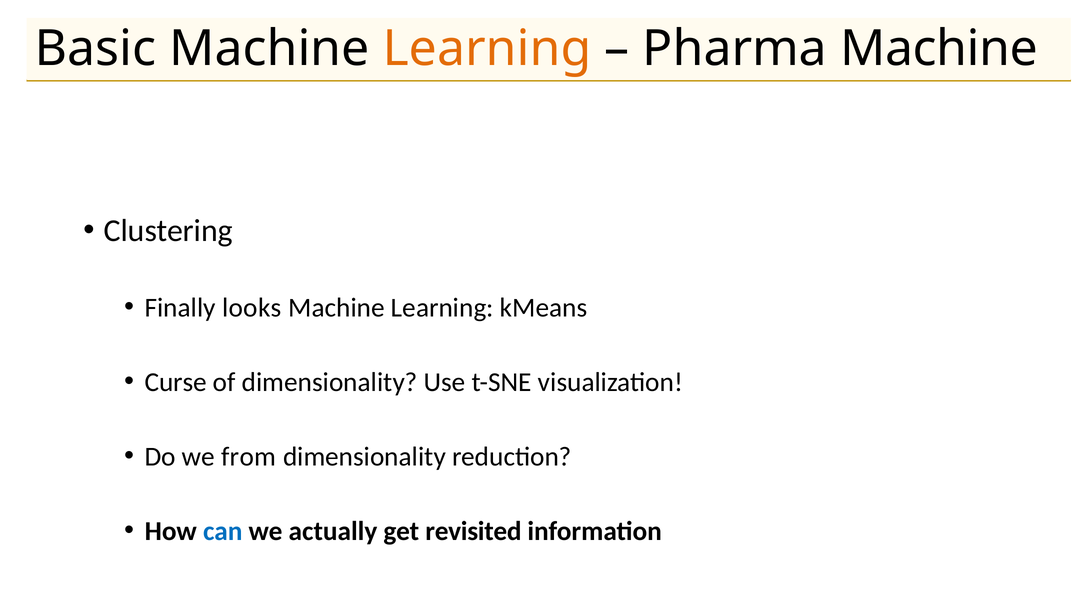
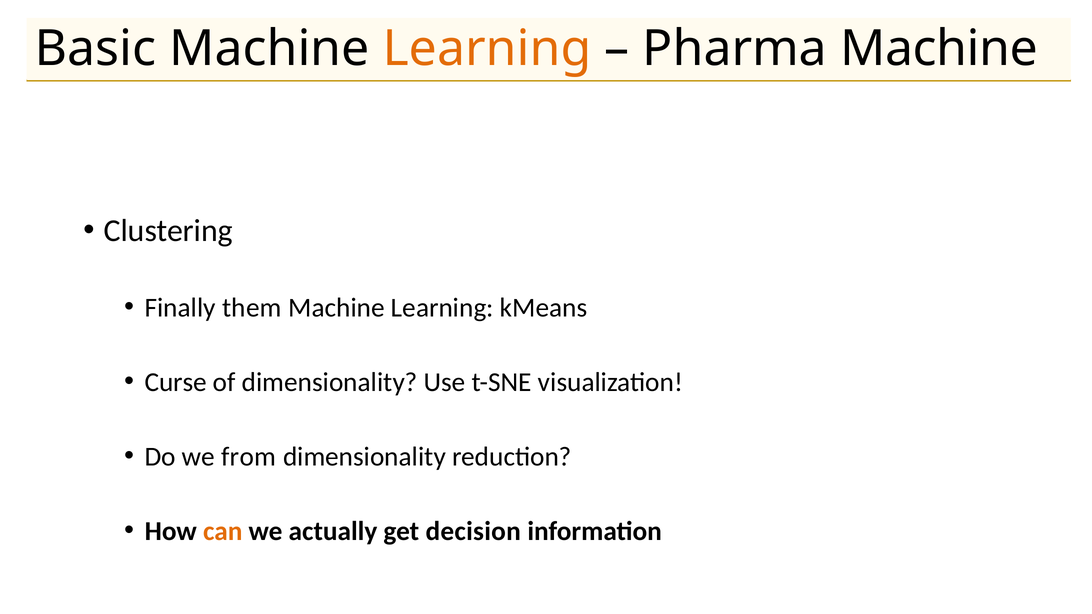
looks: looks -> them
can colour: blue -> orange
revisited: revisited -> decision
